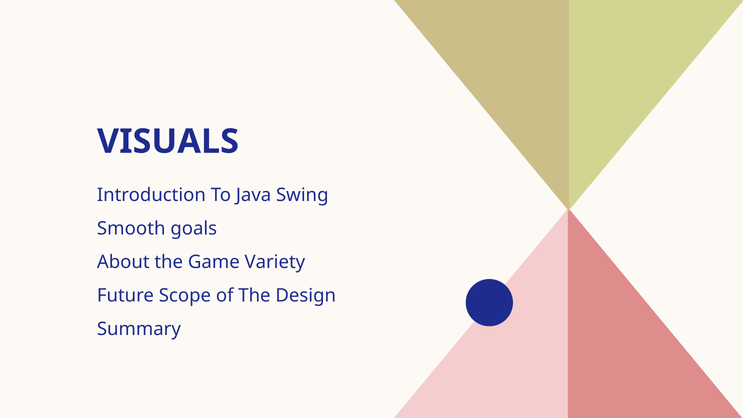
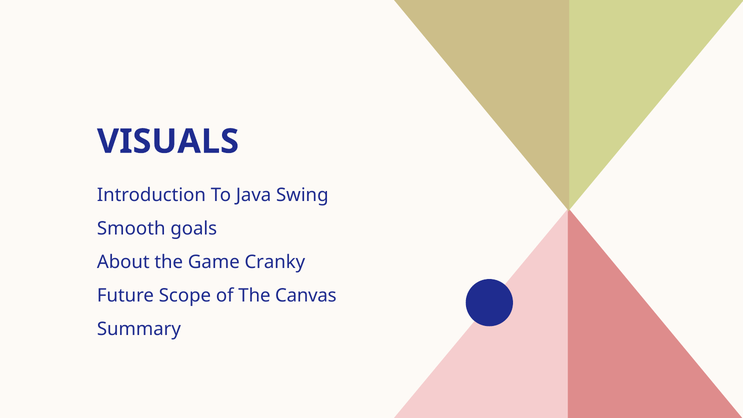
Variety: Variety -> Cranky
Design: Design -> Canvas
